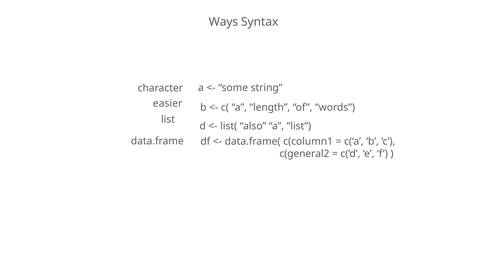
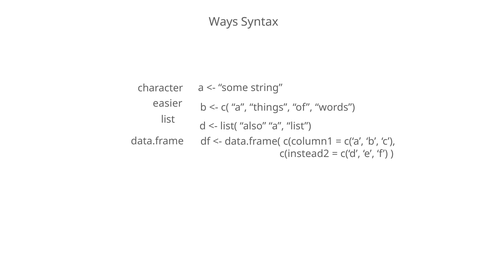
length: length -> things
c(general2: c(general2 -> c(instead2
